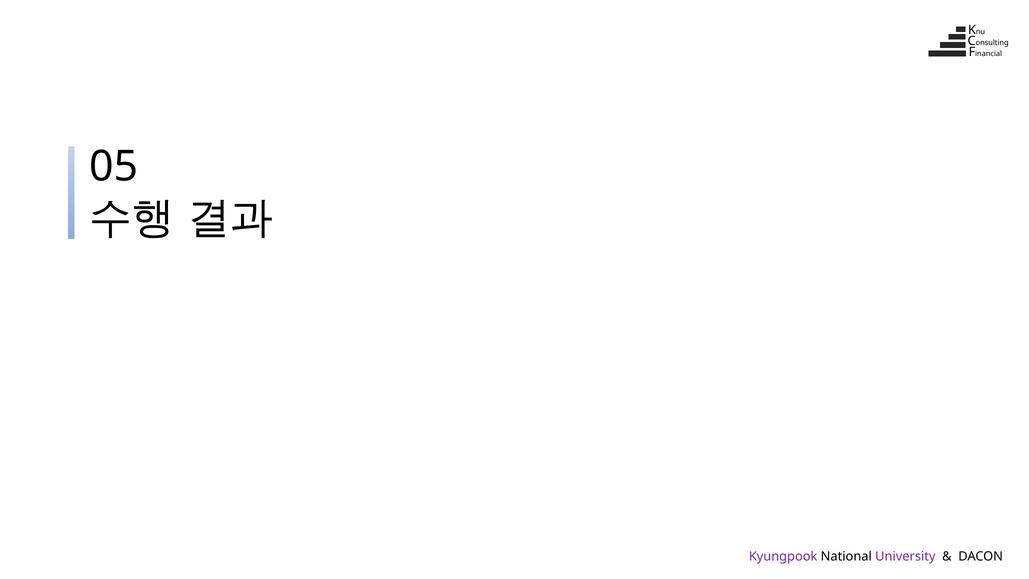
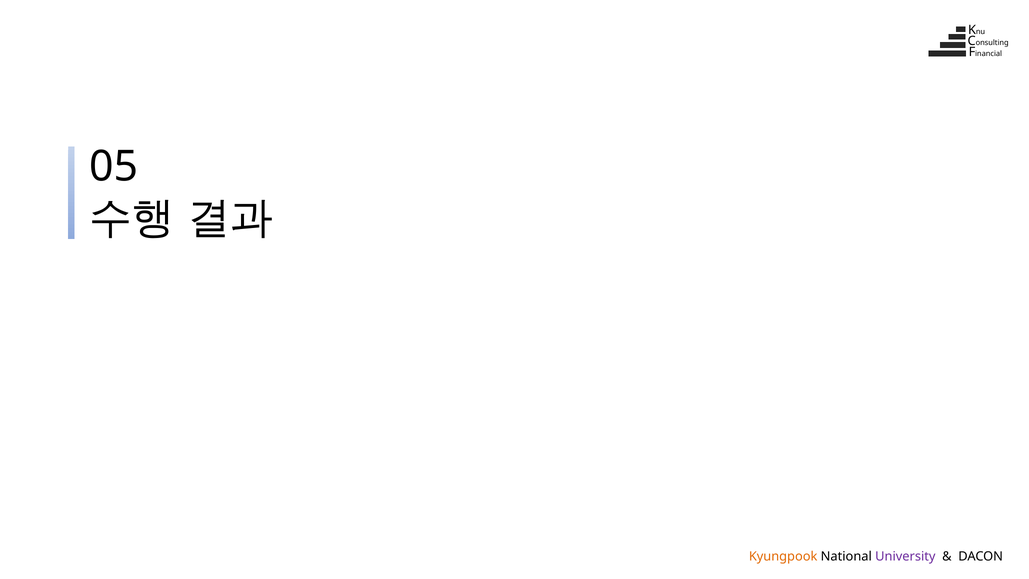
Kyungpook colour: purple -> orange
